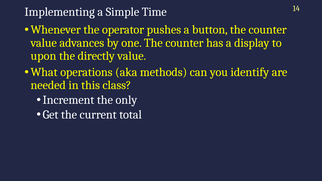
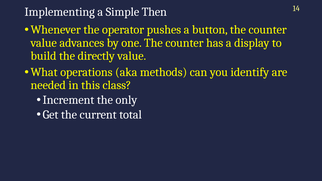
Time: Time -> Then
upon: upon -> build
